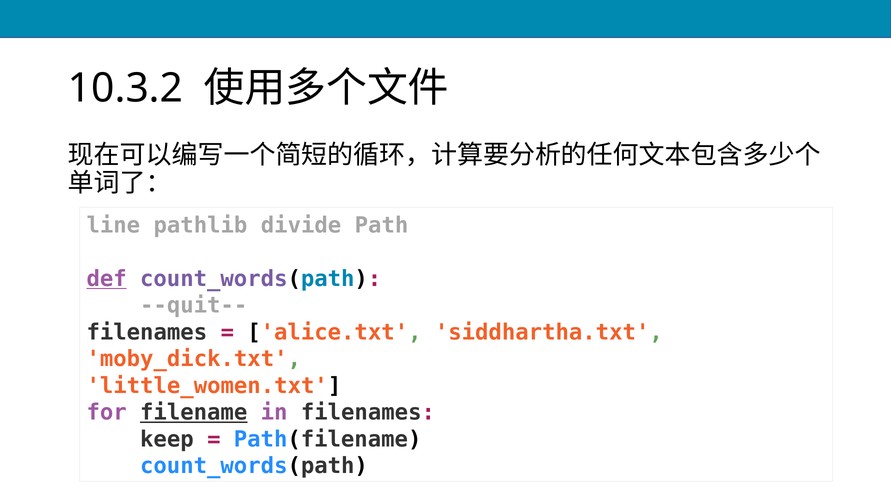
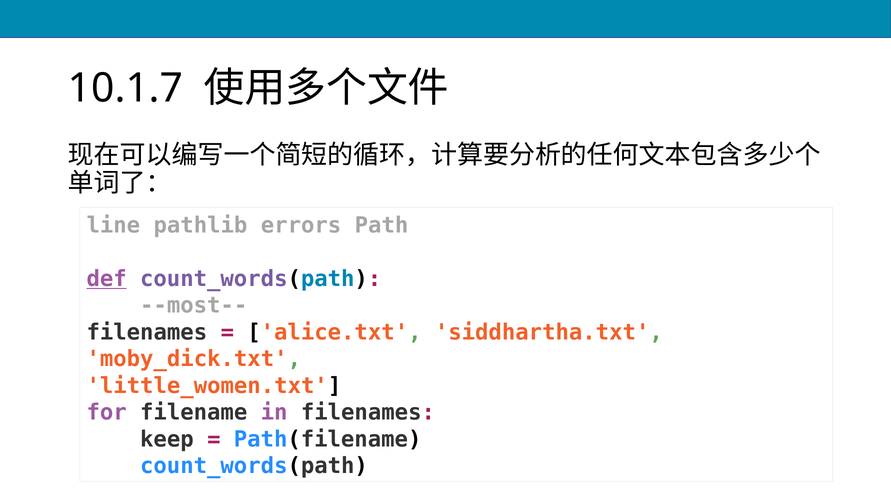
10.3.2: 10.3.2 -> 10.1.7
divide: divide -> errors
--quit--: --quit-- -> --most--
filename underline: present -> none
